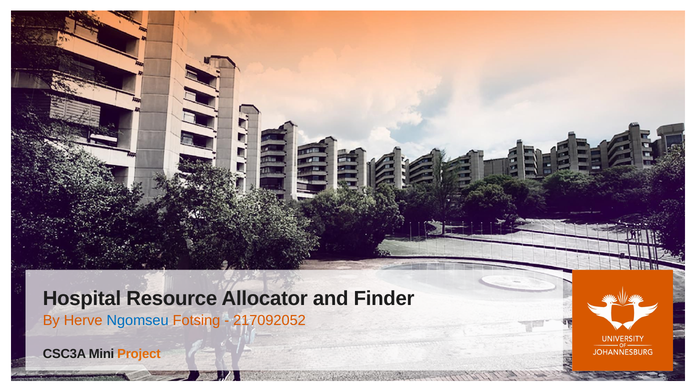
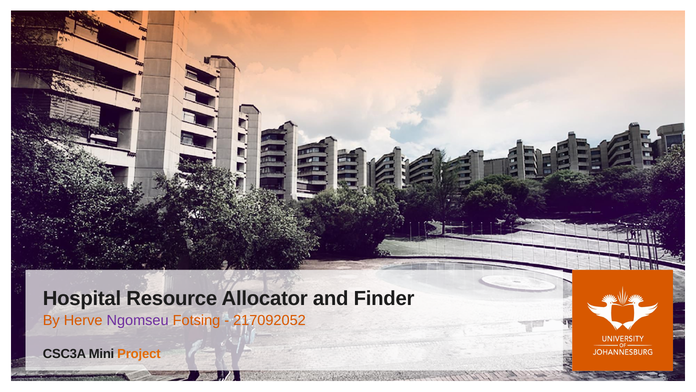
Ngomseu colour: blue -> purple
